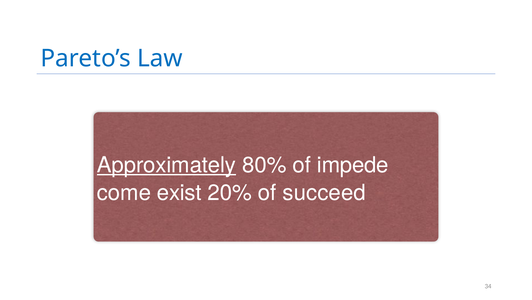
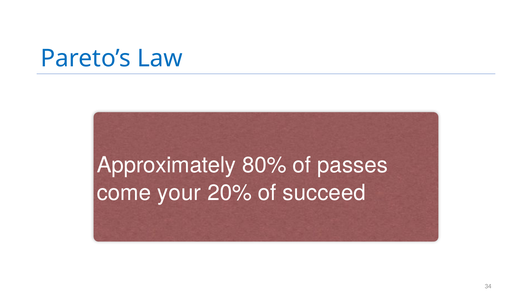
Approximately underline: present -> none
impede: impede -> passes
exist: exist -> your
